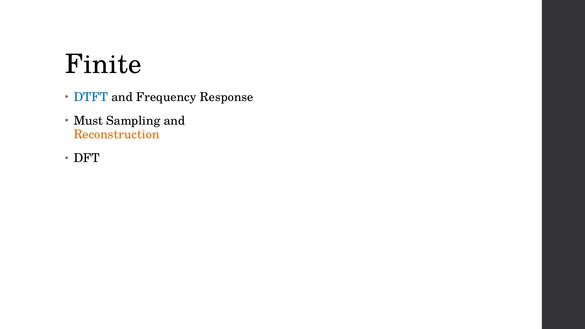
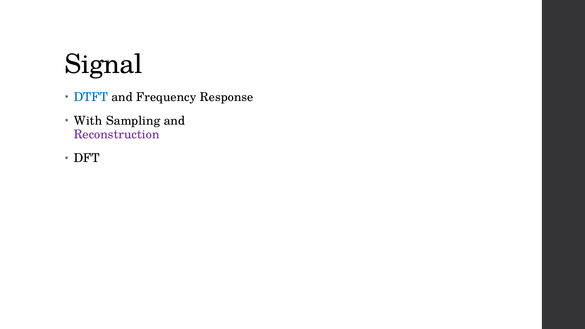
Finite: Finite -> Signal
Must: Must -> With
Reconstruction colour: orange -> purple
